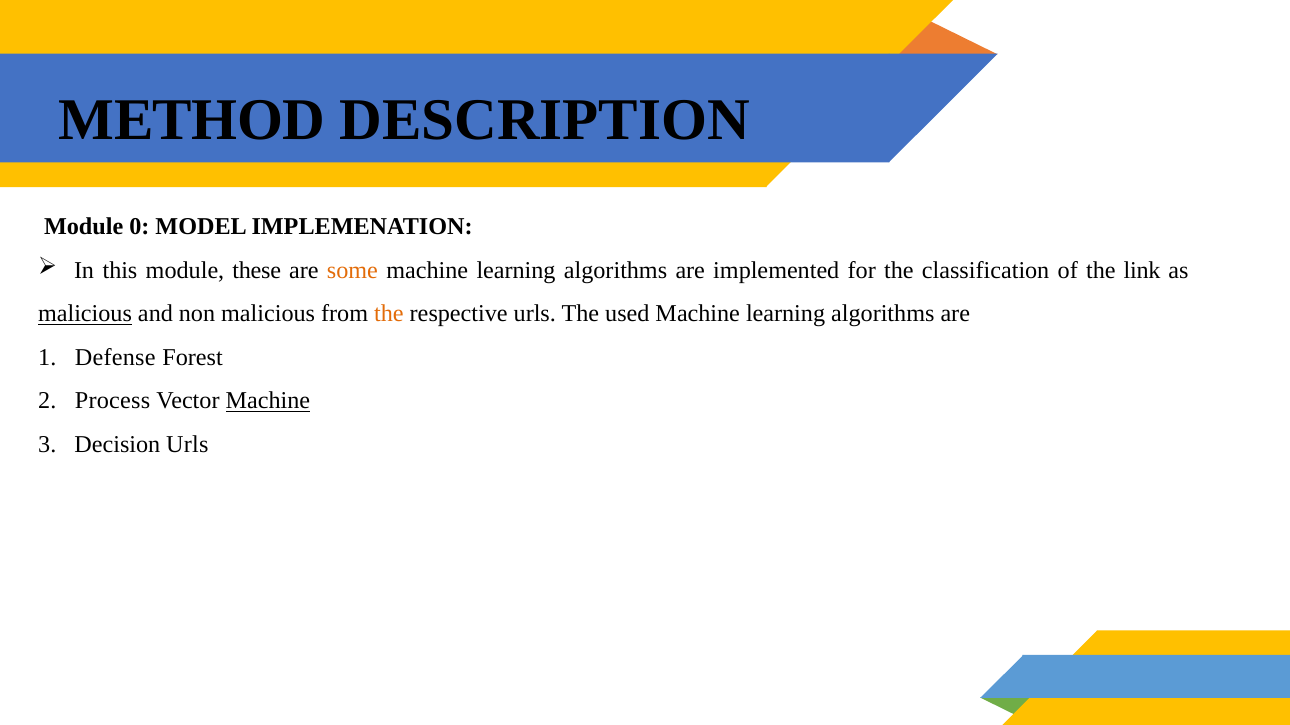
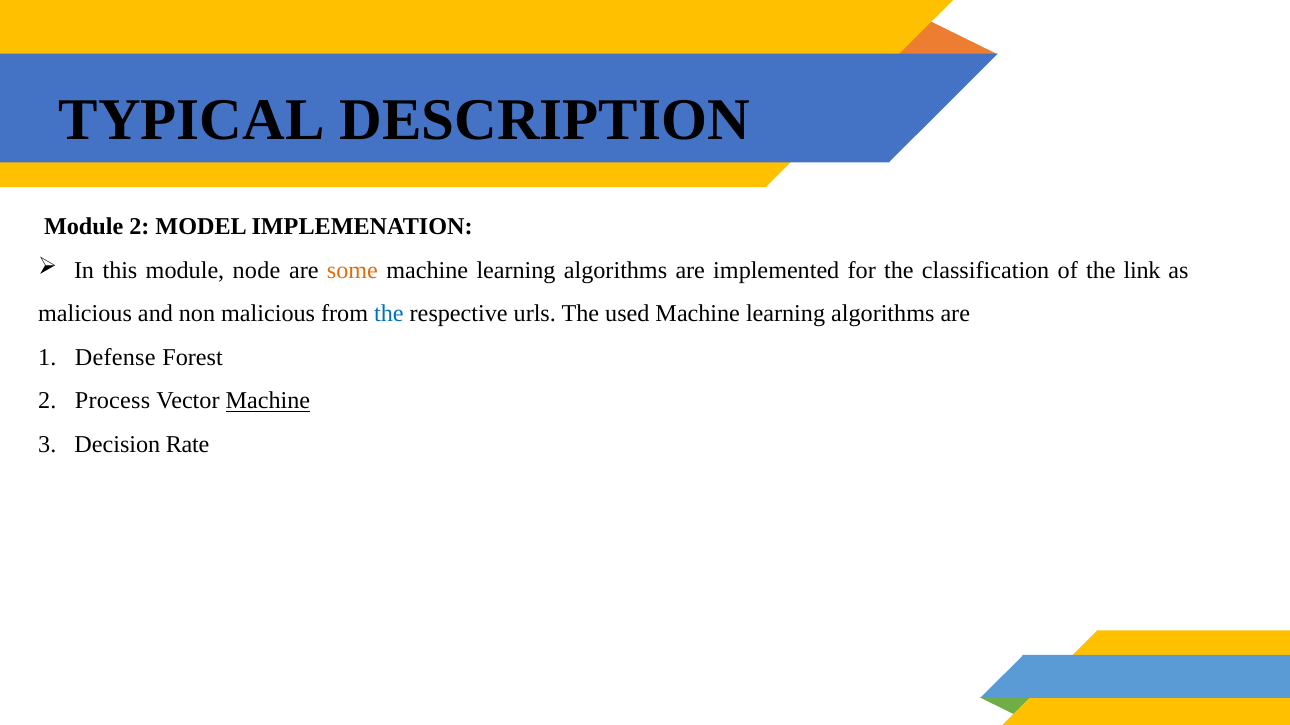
METHOD: METHOD -> TYPICAL
Module 0: 0 -> 2
these: these -> node
malicious at (85, 314) underline: present -> none
the at (389, 314) colour: orange -> blue
Decision Urls: Urls -> Rate
